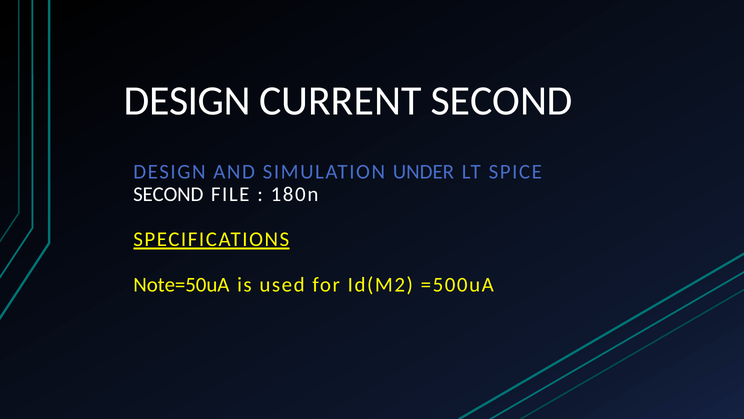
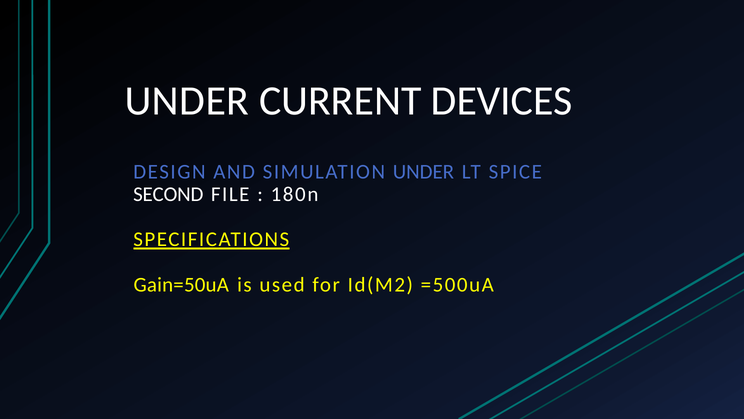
DESIGN at (187, 101): DESIGN -> UNDER
CURRENT SECOND: SECOND -> DEVICES
Note=50uA: Note=50uA -> Gain=50uA
